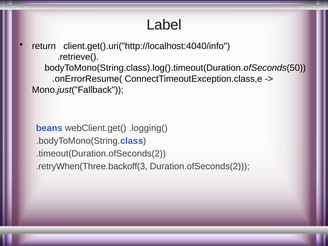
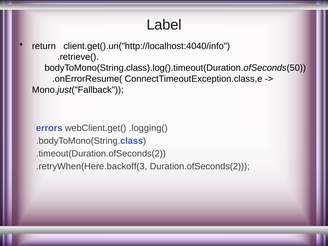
beans: beans -> errors
.retryWhen(Three.backoff(3: .retryWhen(Three.backoff(3 -> .retryWhen(Here.backoff(3
